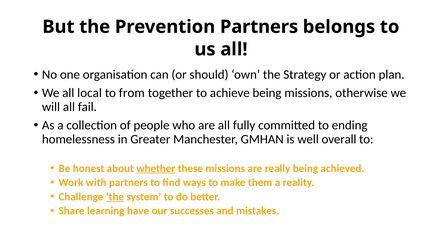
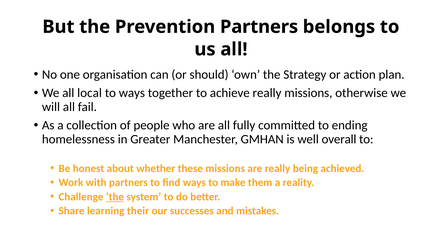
to from: from -> ways
achieve being: being -> really
whether underline: present -> none
have: have -> their
